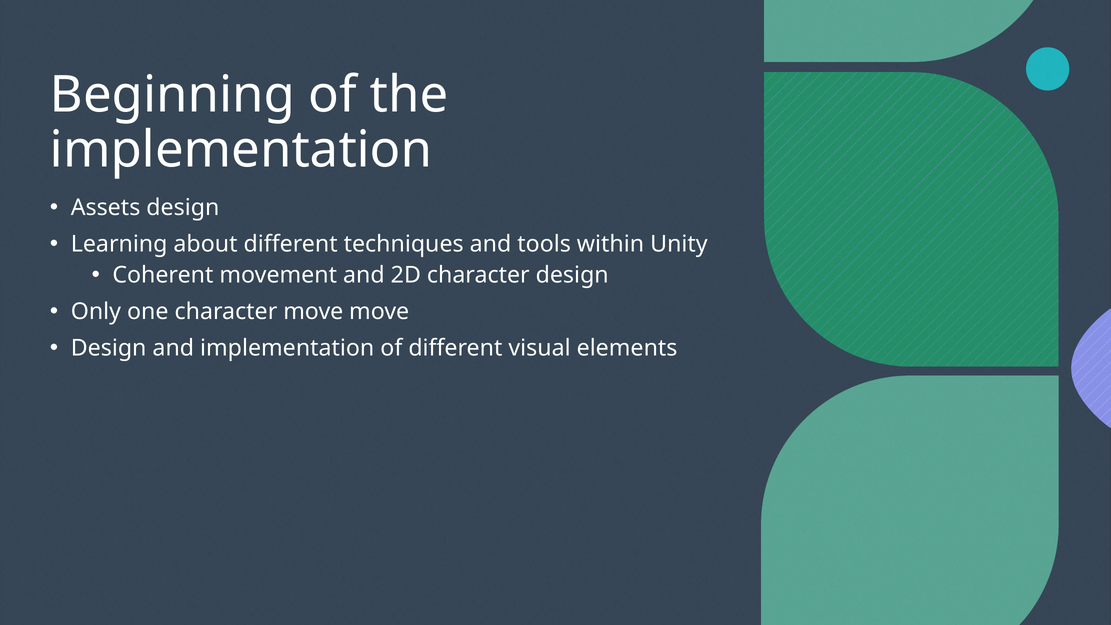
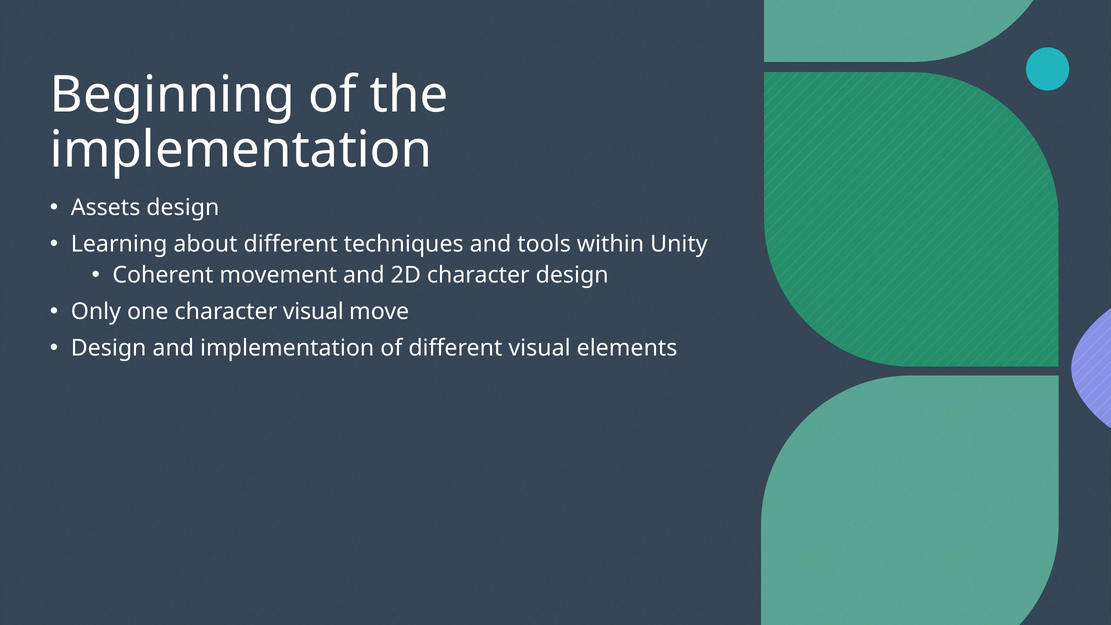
character move: move -> visual
